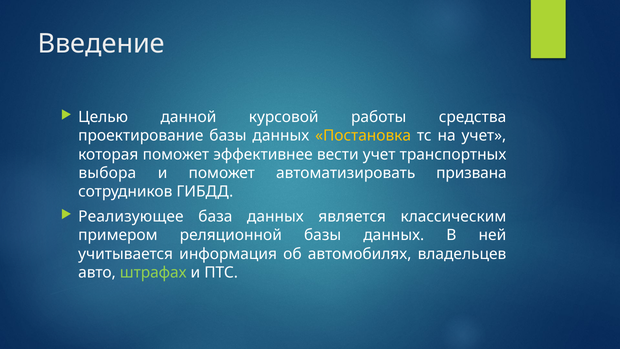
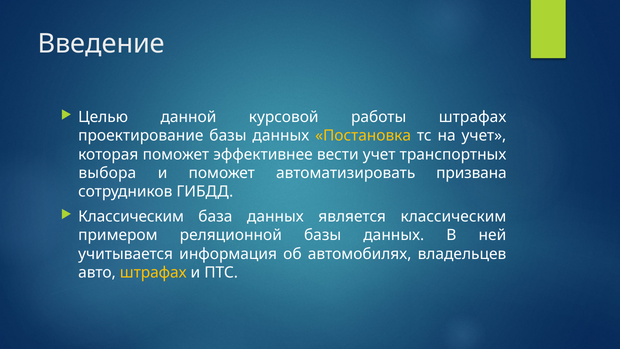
работы средства: средства -> штрафах
Реализующее at (131, 217): Реализующее -> Классическим
штрафах at (153, 272) colour: light green -> yellow
